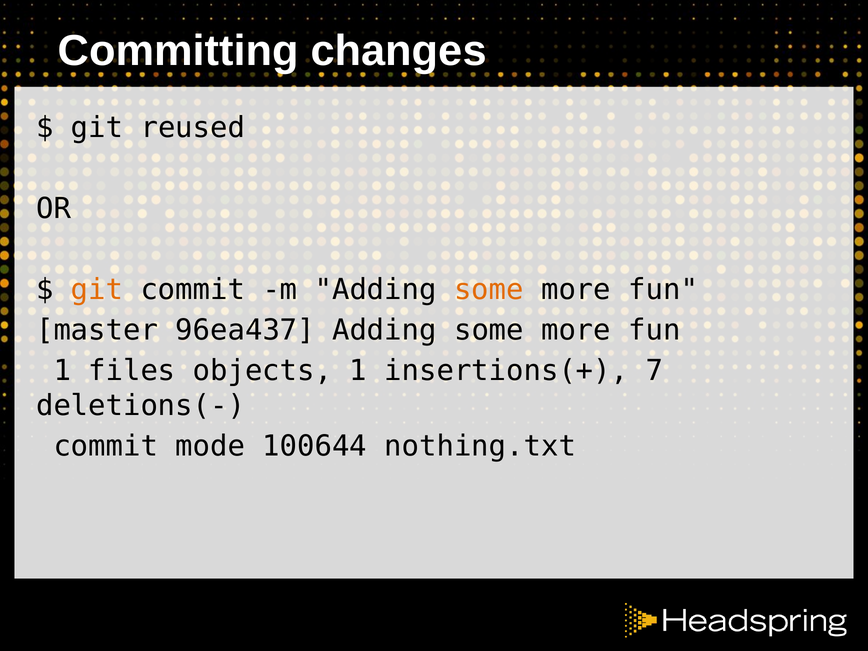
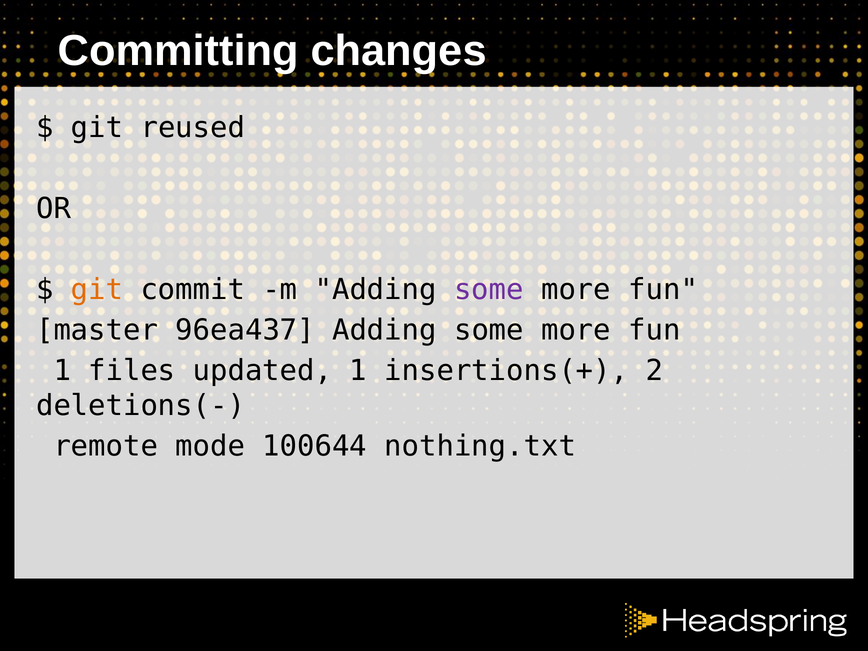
some at (489, 290) colour: orange -> purple
objects: objects -> updated
7: 7 -> 2
commit at (106, 446): commit -> remote
